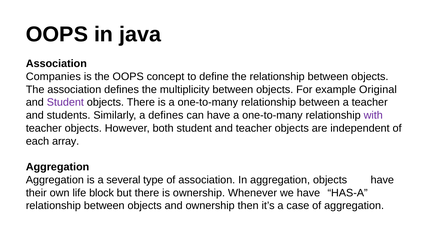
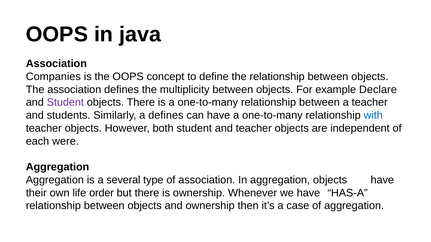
Original: Original -> Declare
with colour: purple -> blue
array: array -> were
block: block -> order
